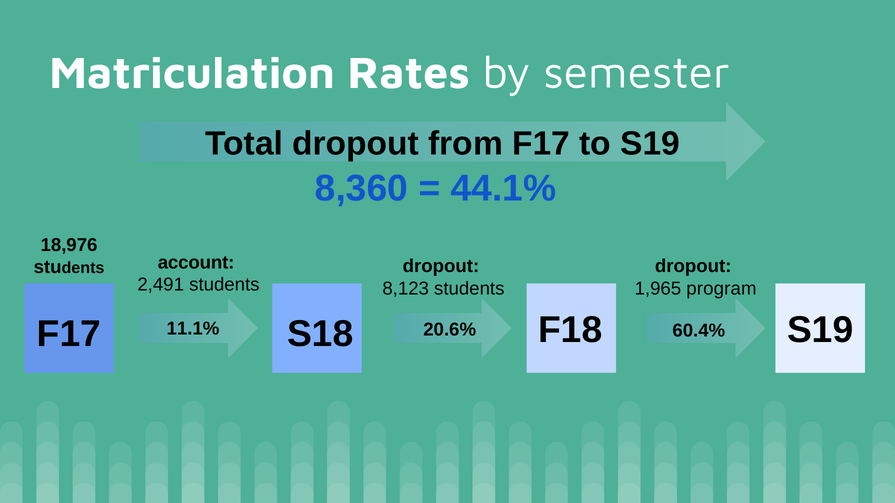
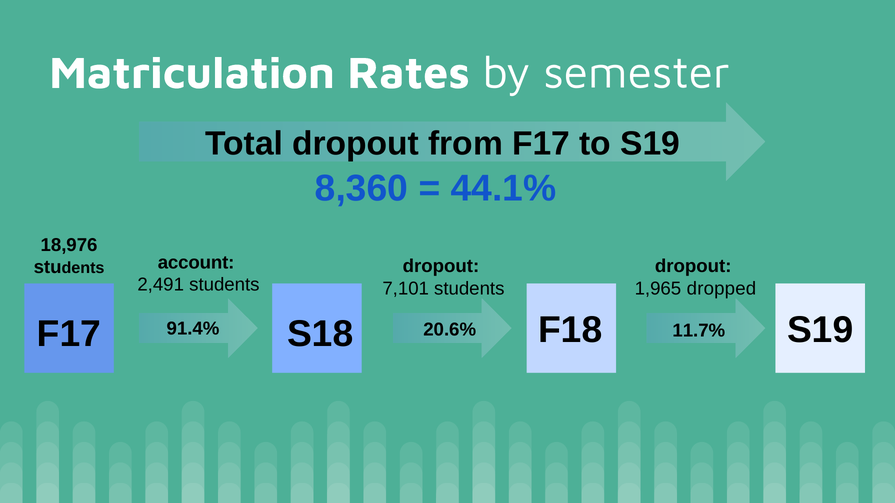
8,123: 8,123 -> 7,101
program: program -> dropped
11.1%: 11.1% -> 91.4%
60.4%: 60.4% -> 11.7%
